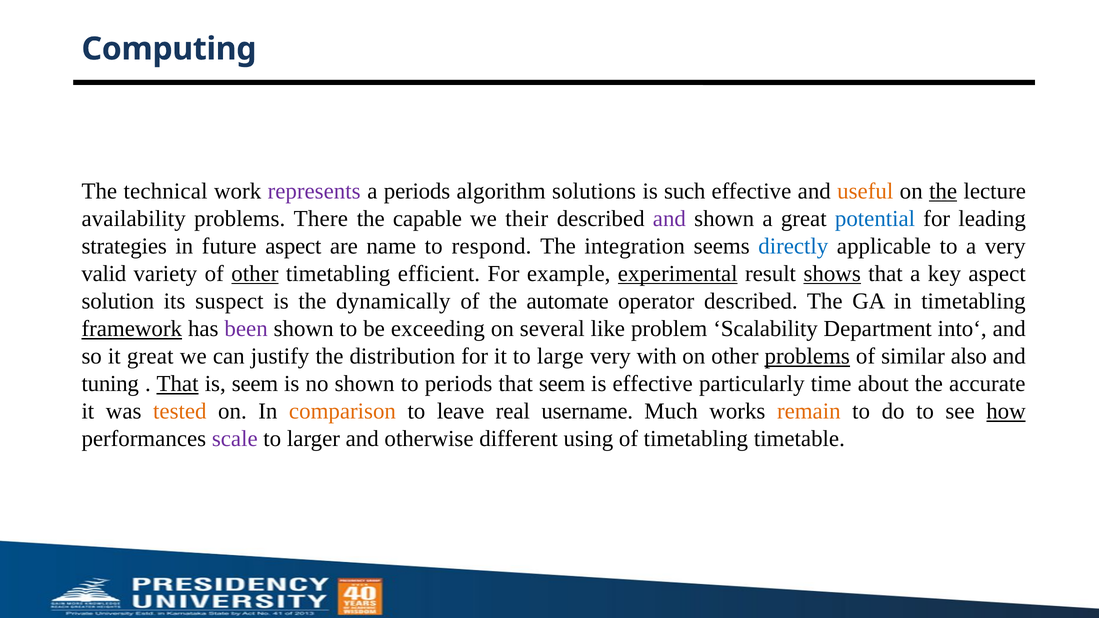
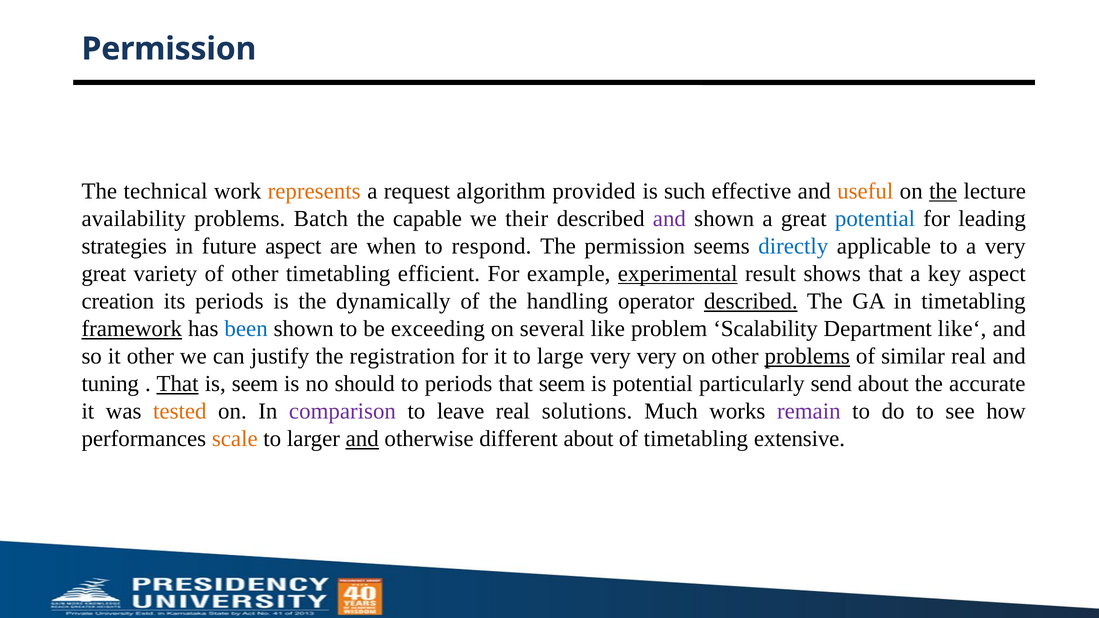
Computing at (169, 49): Computing -> Permission
represents colour: purple -> orange
a periods: periods -> request
solutions: solutions -> provided
There: There -> Batch
name: name -> when
The integration: integration -> permission
valid at (104, 274): valid -> great
other at (255, 274) underline: present -> none
shows underline: present -> none
solution: solution -> creation
its suspect: suspect -> periods
automate: automate -> handling
described at (751, 301) underline: none -> present
been colour: purple -> blue
into‘: into‘ -> like‘
it great: great -> other
distribution: distribution -> registration
very with: with -> very
similar also: also -> real
no shown: shown -> should
is effective: effective -> potential
time: time -> send
comparison colour: orange -> purple
username: username -> solutions
remain colour: orange -> purple
how underline: present -> none
scale colour: purple -> orange
and at (362, 439) underline: none -> present
different using: using -> about
timetable: timetable -> extensive
